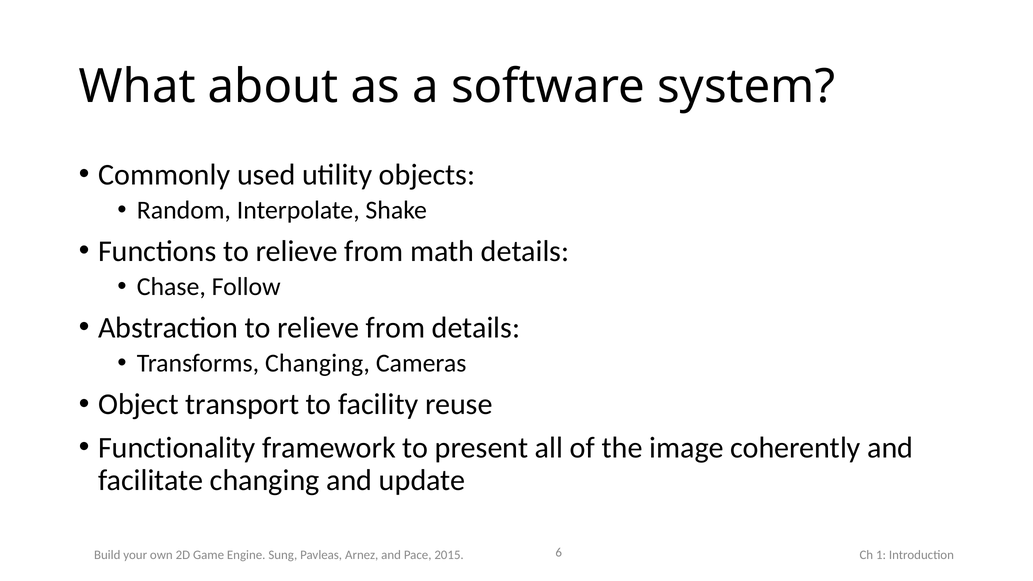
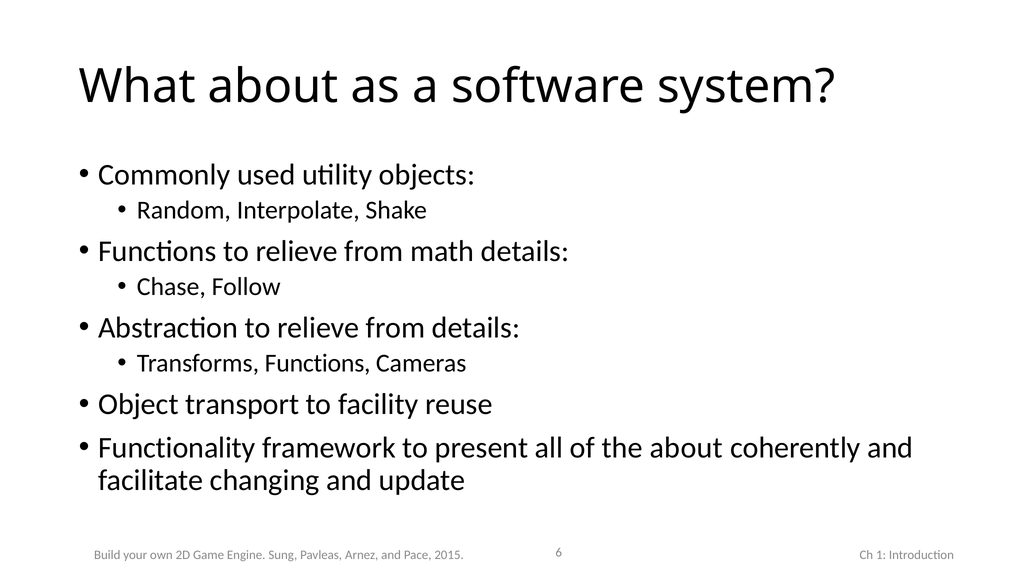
Transforms Changing: Changing -> Functions
the image: image -> about
